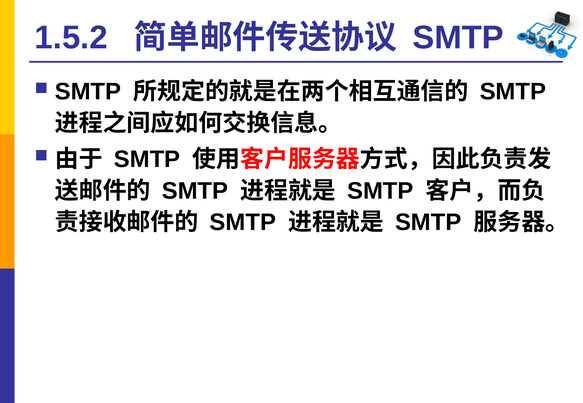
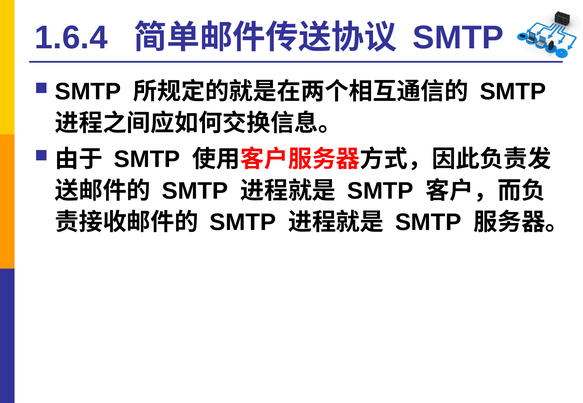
1.5.2: 1.5.2 -> 1.6.4
